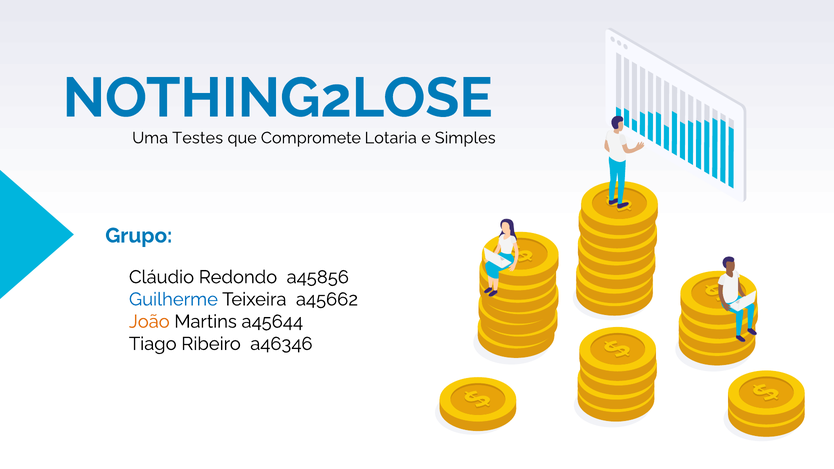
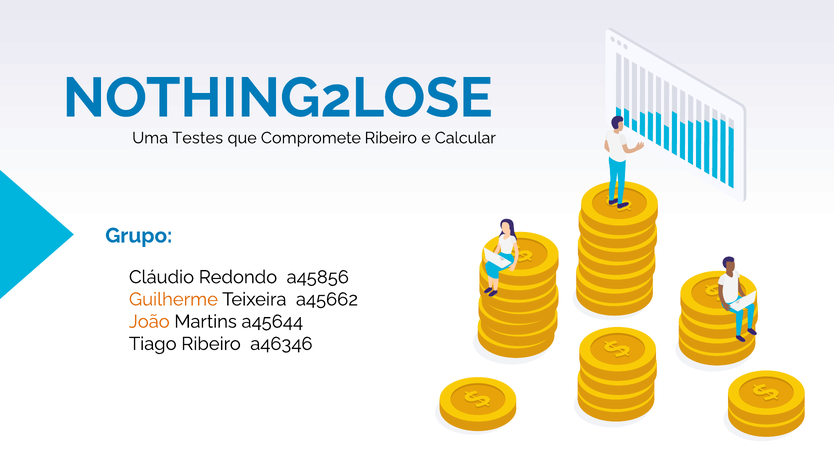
Compromete Lotaria: Lotaria -> Ribeiro
Simples: Simples -> Calcular
Guilherme colour: blue -> orange
